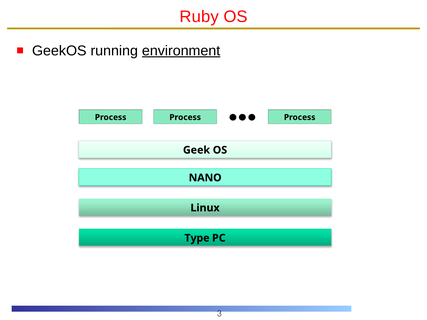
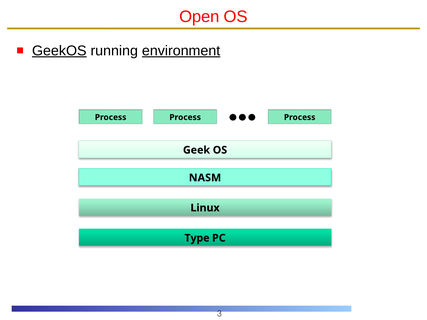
Ruby: Ruby -> Open
GeekOS underline: none -> present
NANO: NANO -> NASM
